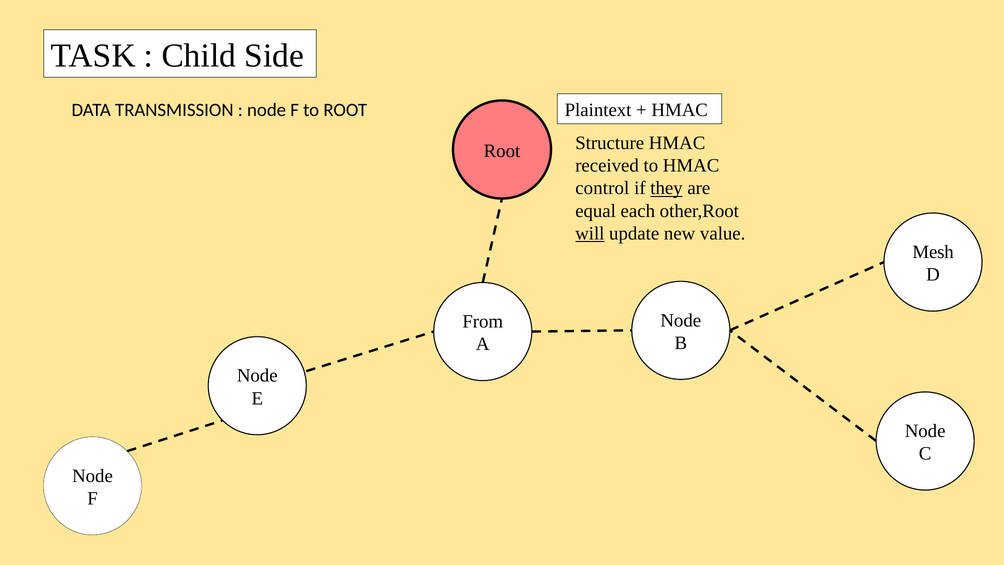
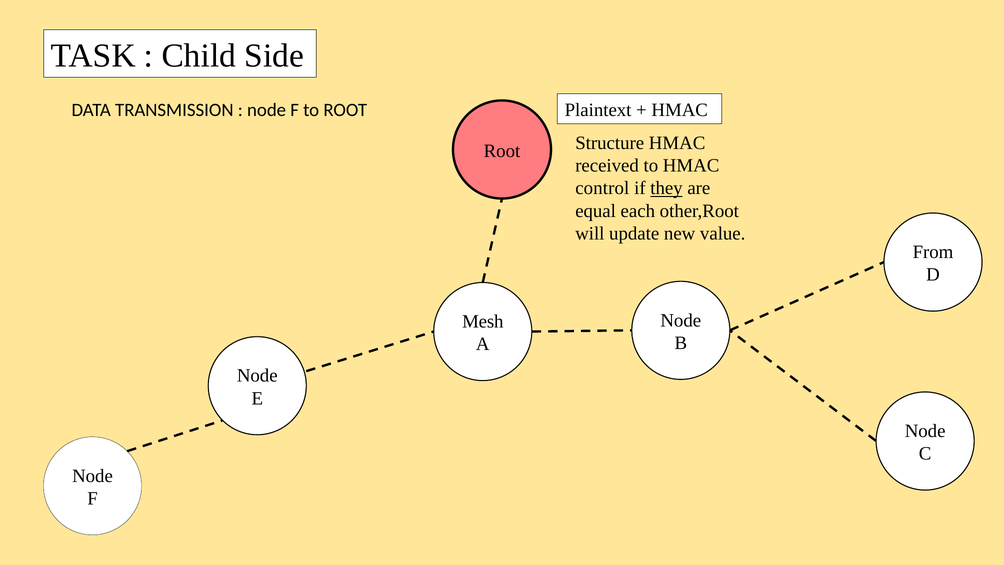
will underline: present -> none
Mesh: Mesh -> From
From: From -> Mesh
